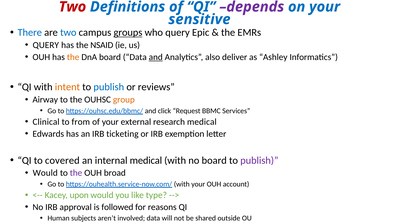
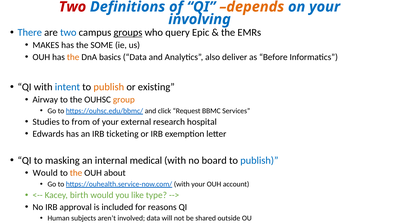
depends colour: purple -> orange
sensitive: sensitive -> involving
QUERY at (46, 45): QUERY -> MAKES
NSAID: NSAID -> SOME
DnA board: board -> basics
and at (156, 57) underline: present -> none
Ashley: Ashley -> Before
intent colour: orange -> blue
publish at (109, 87) colour: blue -> orange
reviews: reviews -> existing
Clinical: Clinical -> Studies
research medical: medical -> hospital
covered: covered -> masking
publish at (259, 161) colour: purple -> blue
the at (76, 173) colour: purple -> orange
broad: broad -> about
upon: upon -> birth
followed: followed -> included
